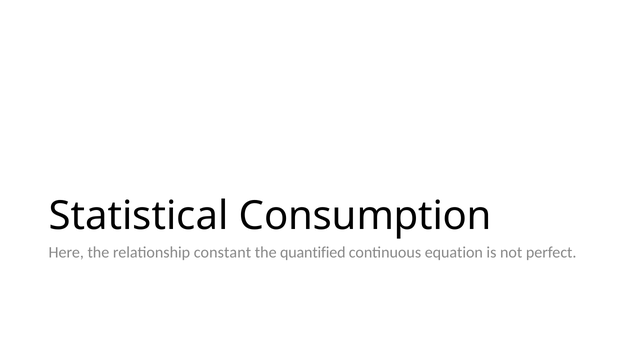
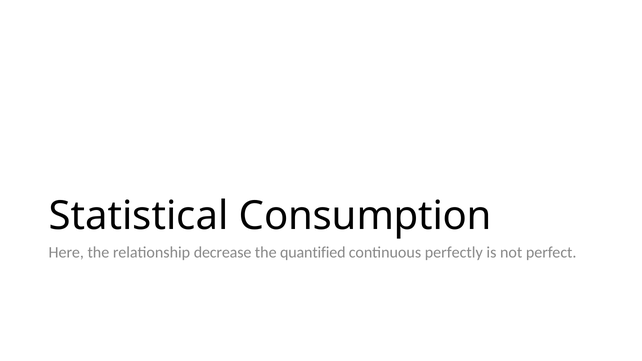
constant: constant -> decrease
equation: equation -> perfectly
